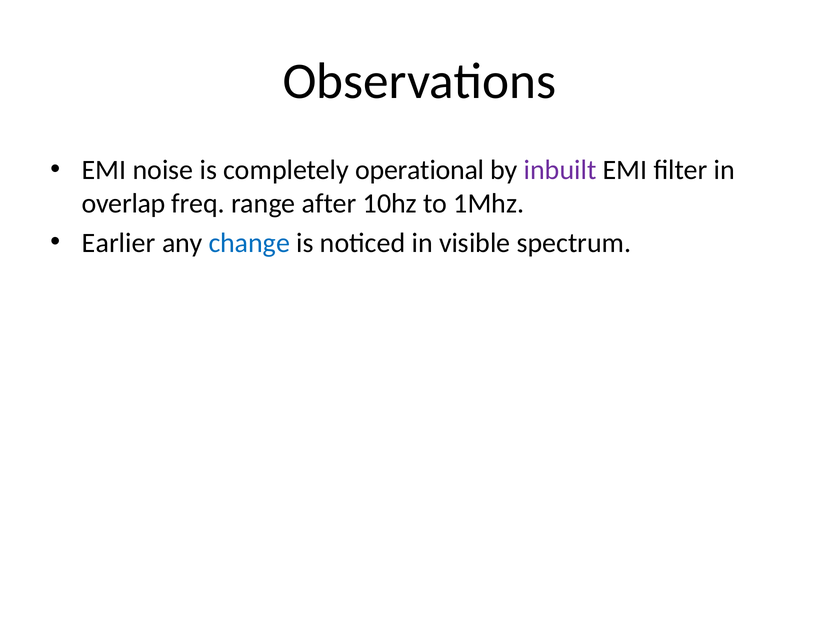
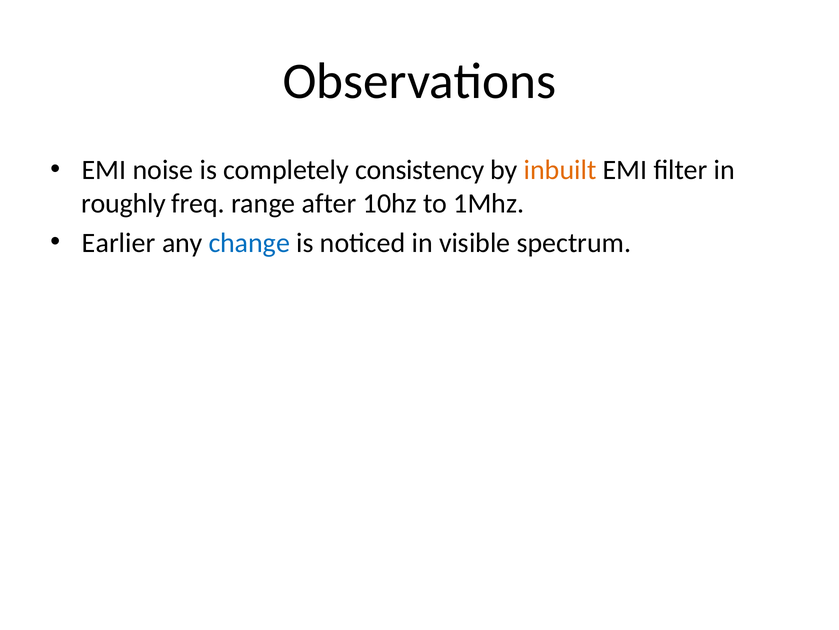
operational: operational -> consistency
inbuilt colour: purple -> orange
overlap: overlap -> roughly
